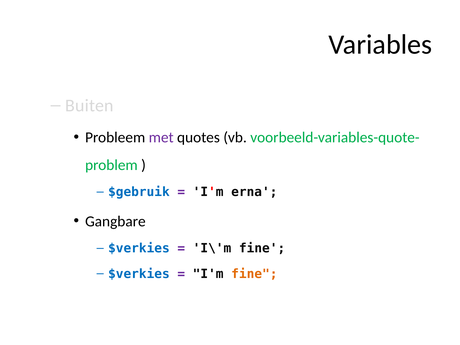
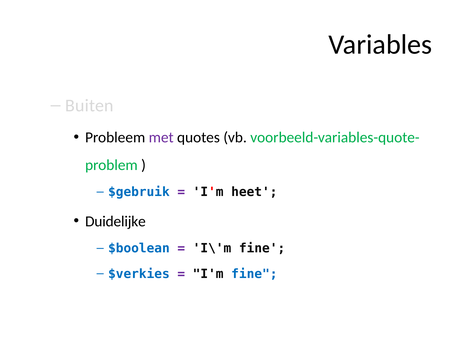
erna: erna -> heet
Gangbare: Gangbare -> Duidelijke
$verkies at (139, 248): $verkies -> $boolean
fine at (254, 274) colour: orange -> blue
